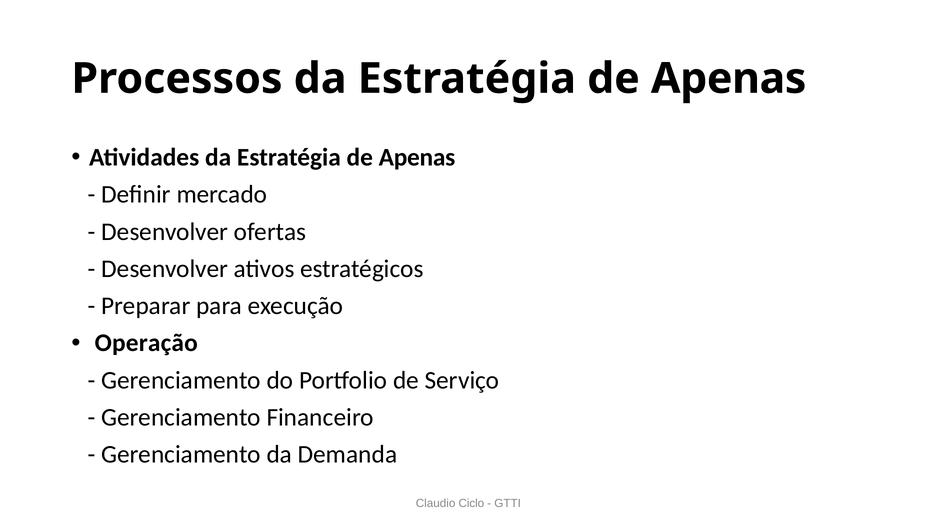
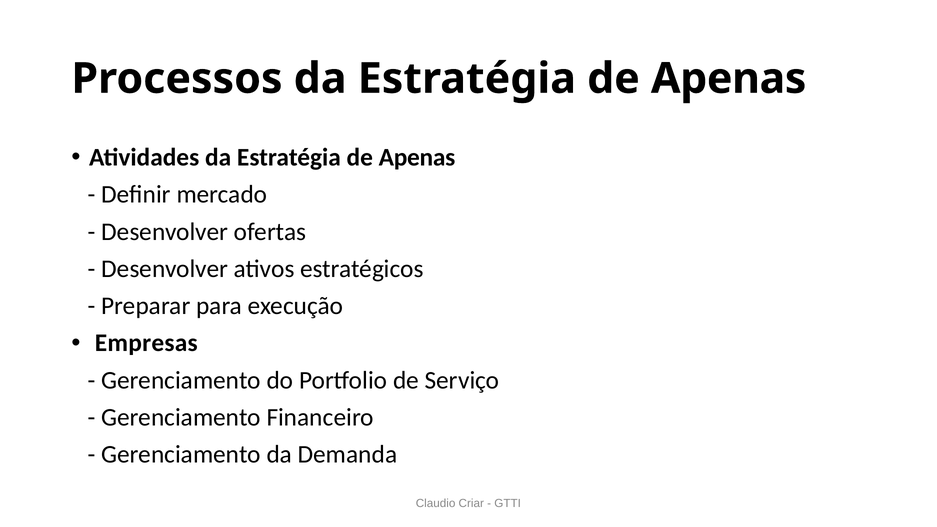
Operação: Operação -> Empresas
Ciclo: Ciclo -> Criar
